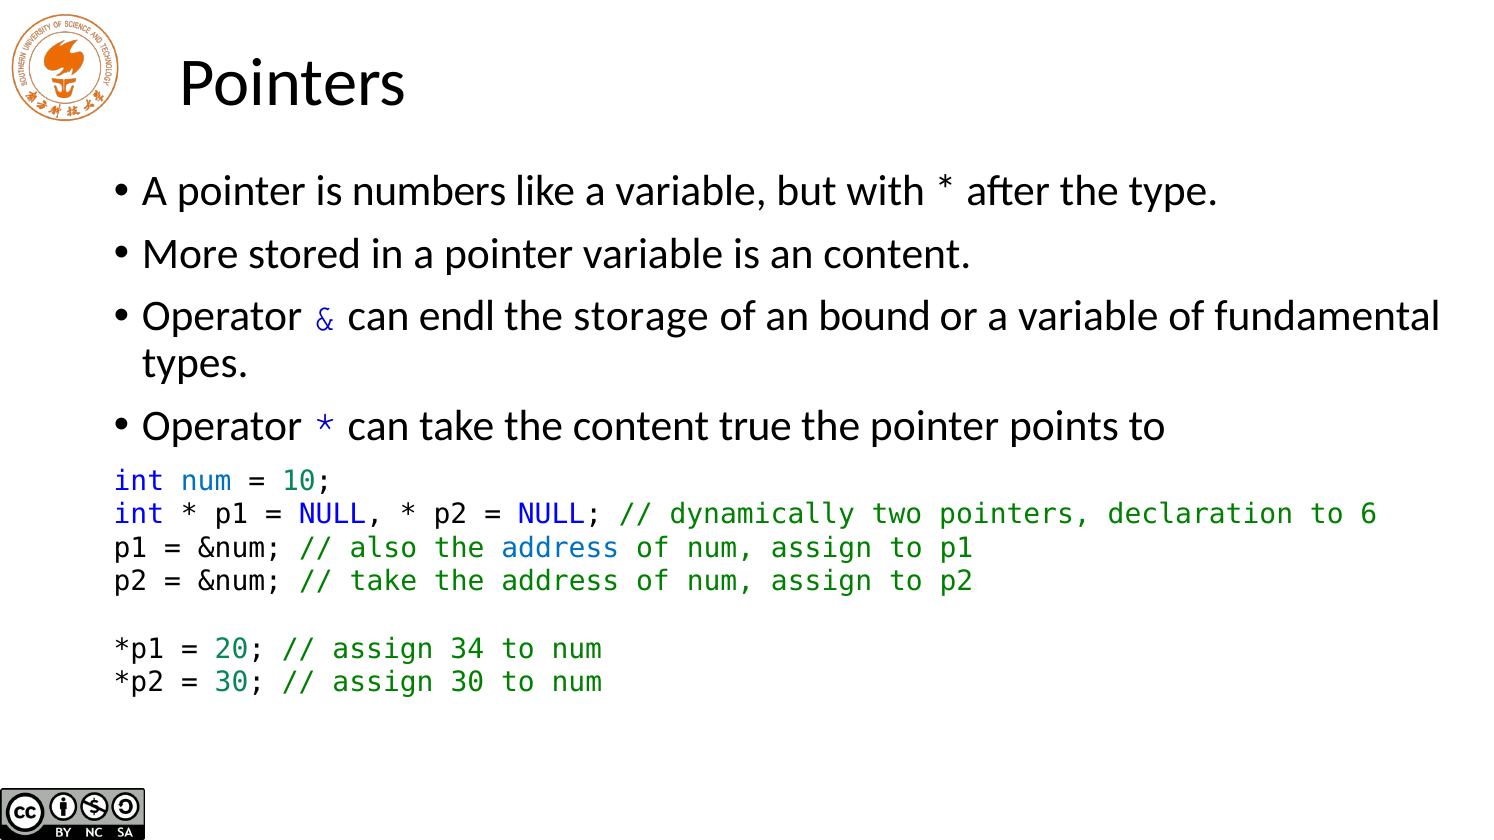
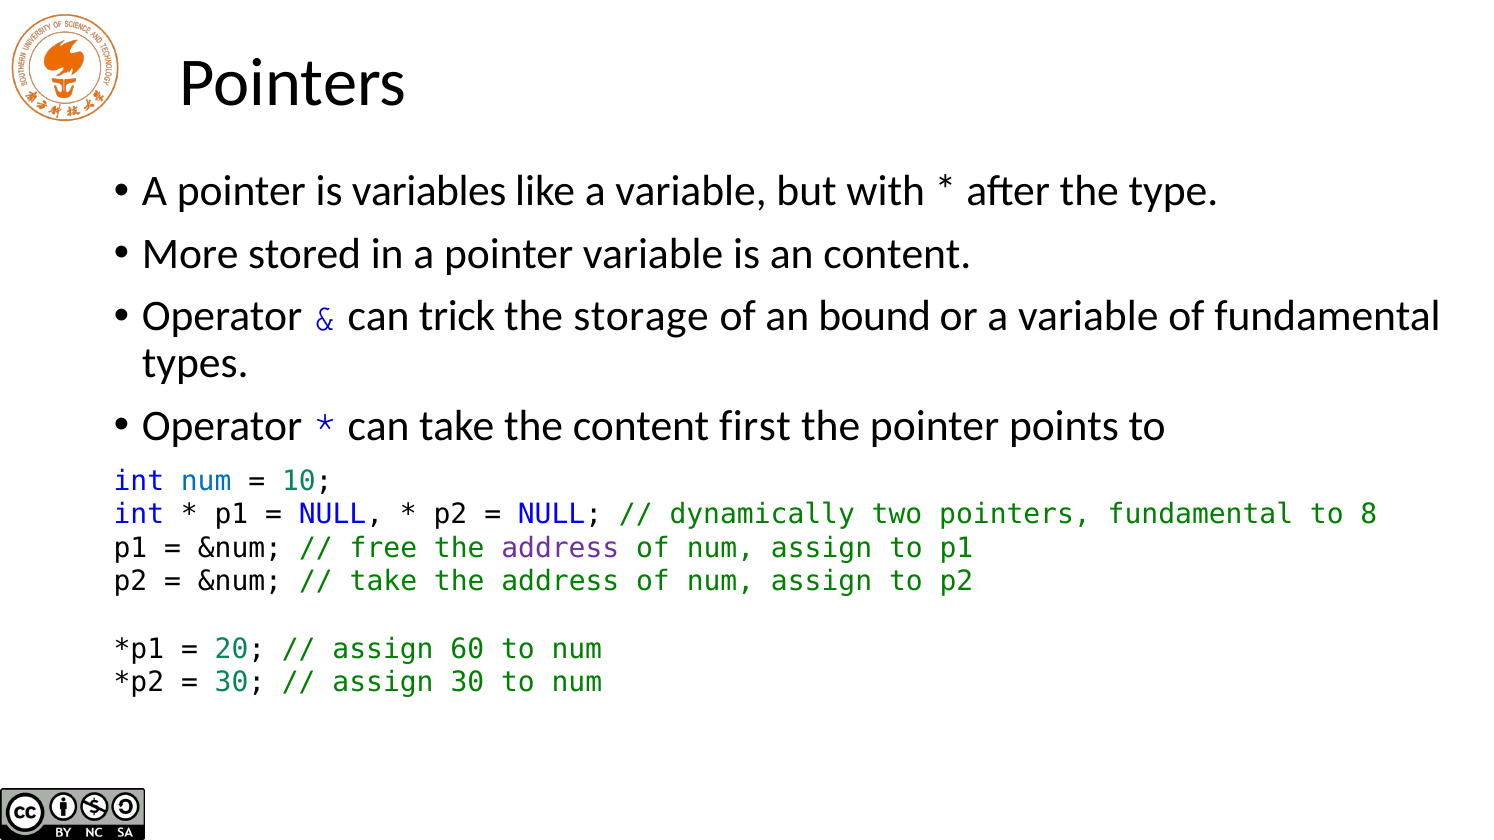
numbers: numbers -> variables
endl: endl -> trick
true: true -> first
pointers declaration: declaration -> fundamental
6: 6 -> 8
also: also -> free
address at (560, 548) colour: blue -> purple
34: 34 -> 60
